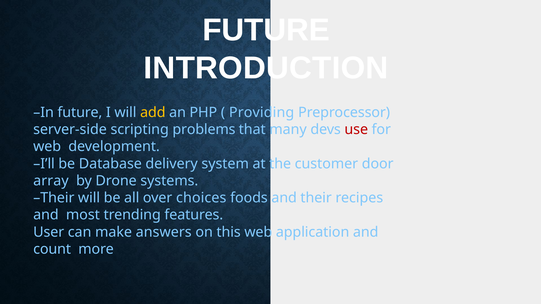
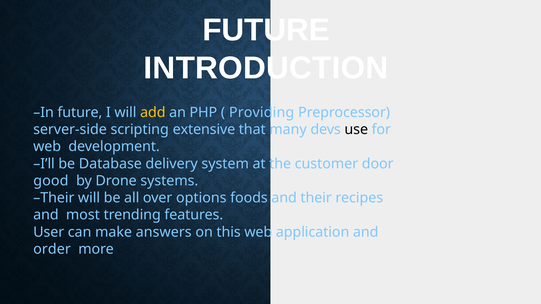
problems: problems -> extensive
use colour: red -> black
array: array -> good
choices: choices -> options
count: count -> order
